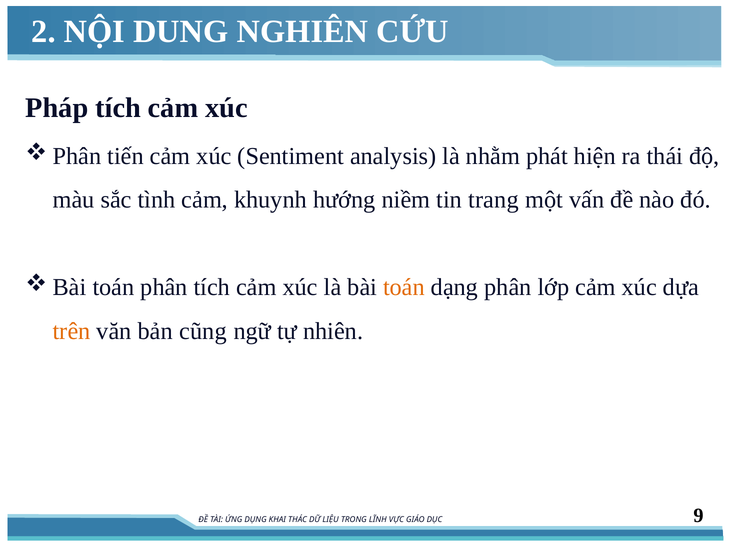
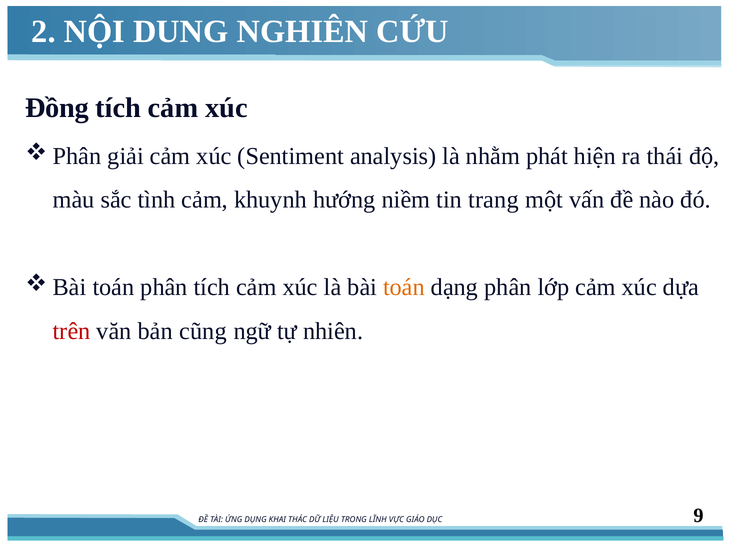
Pháp: Pháp -> Đồng
tiến: tiến -> giải
trên colour: orange -> red
